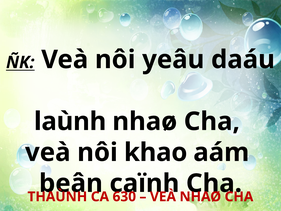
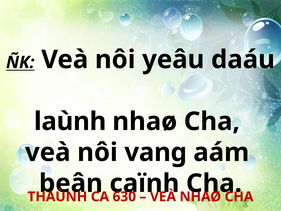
khao: khao -> vang
